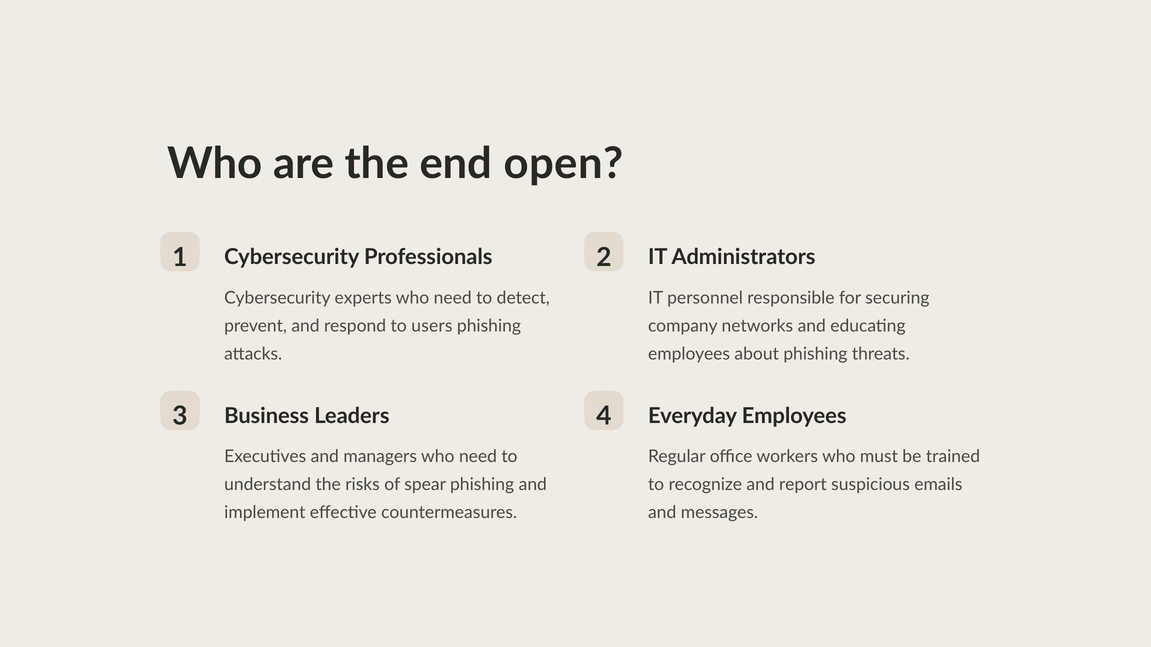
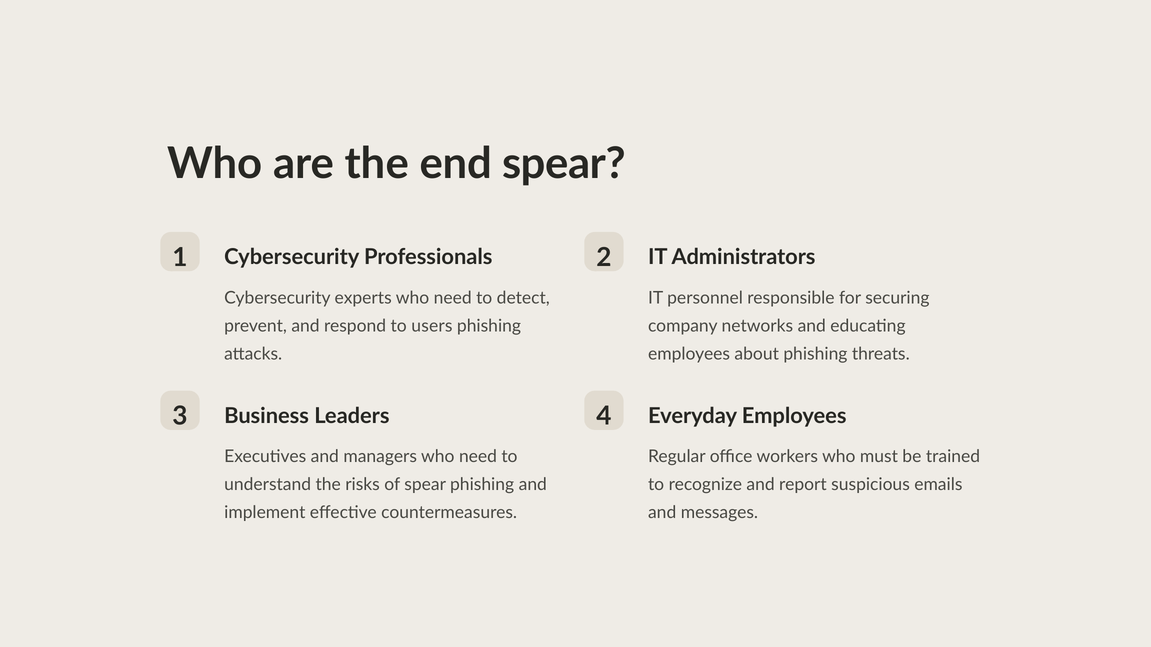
end open: open -> spear
